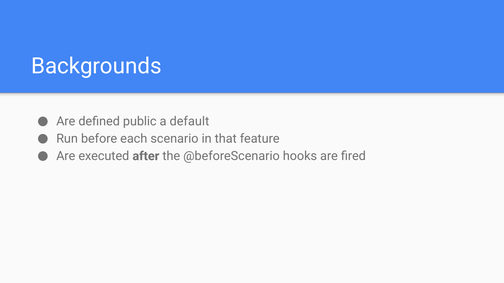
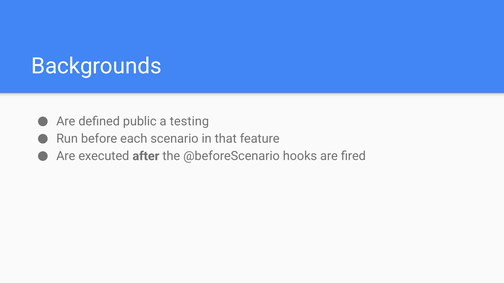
default: default -> testing
